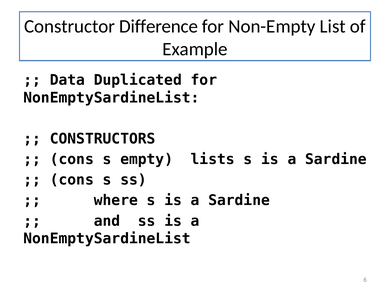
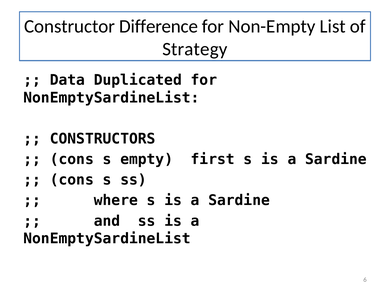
Example: Example -> Strategy
lists: lists -> first
